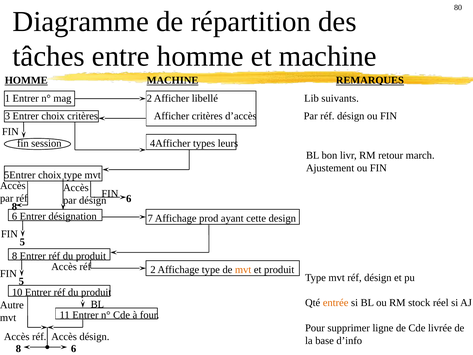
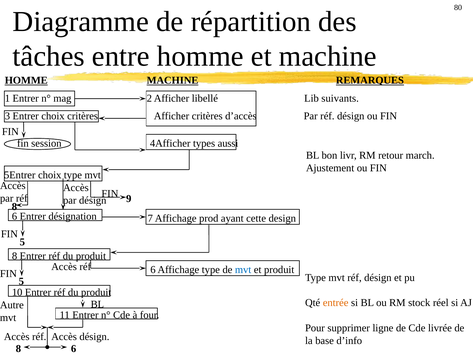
leurs: leurs -> aussi
désign 6: 6 -> 9
réf 2: 2 -> 6
mvt at (243, 269) colour: orange -> blue
